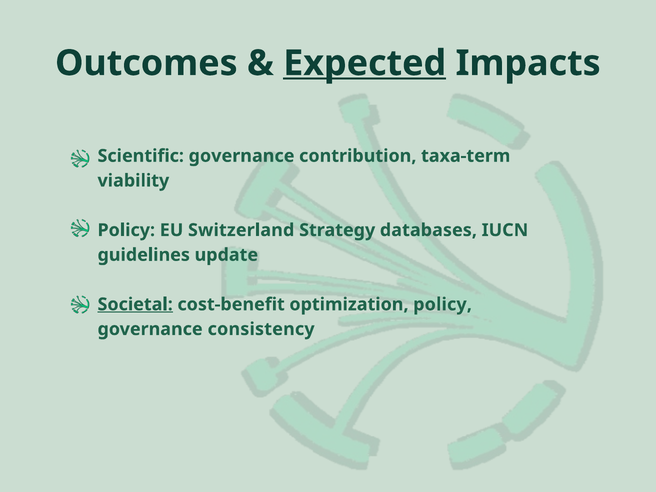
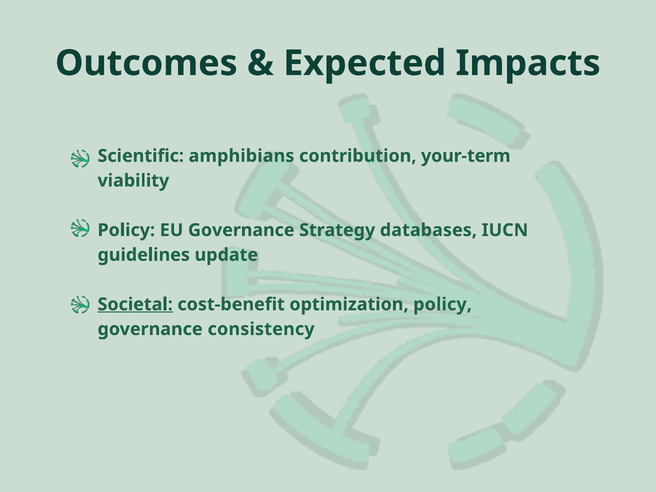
Expected underline: present -> none
Scientific governance: governance -> amphibians
taxa-term: taxa-term -> your-term
EU Switzerland: Switzerland -> Governance
